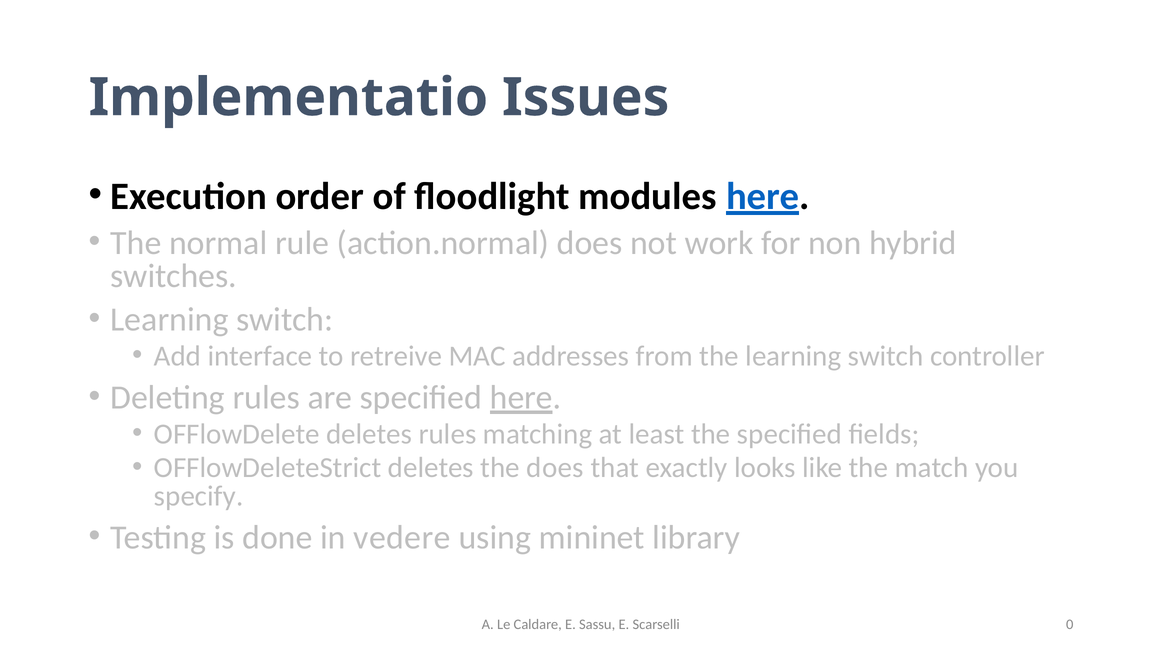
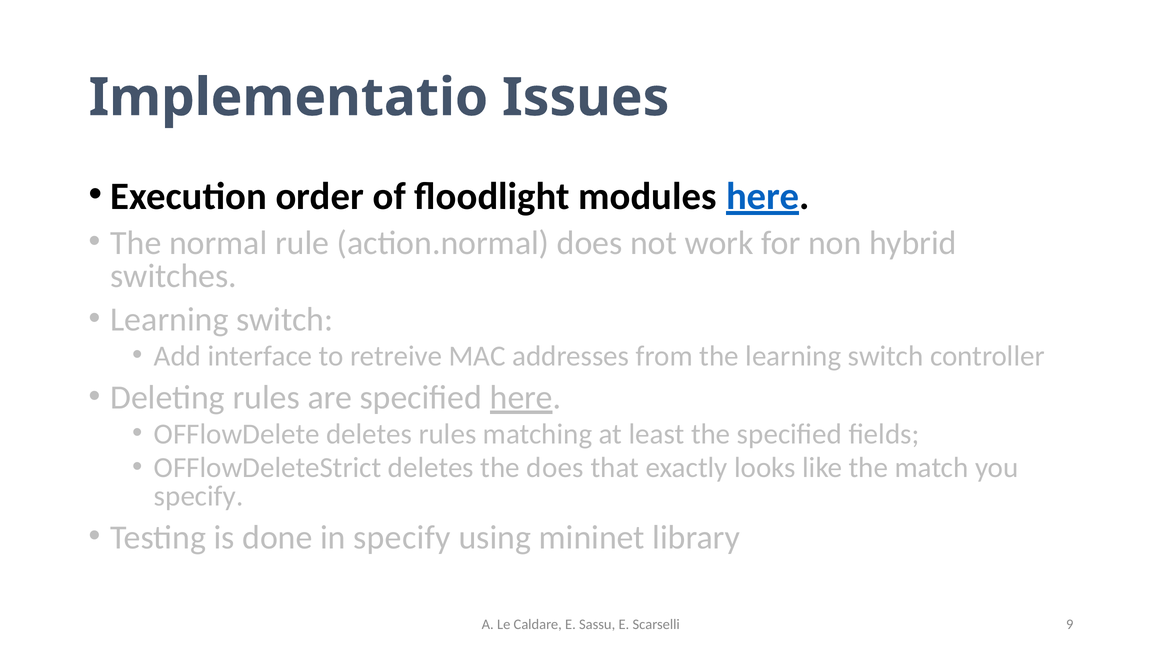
in vedere: vedere -> specify
0: 0 -> 9
